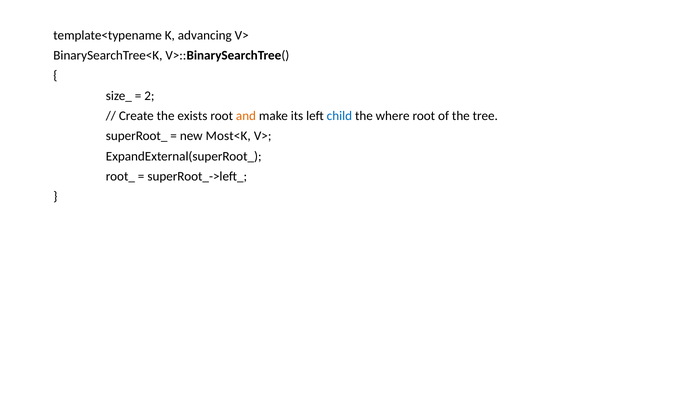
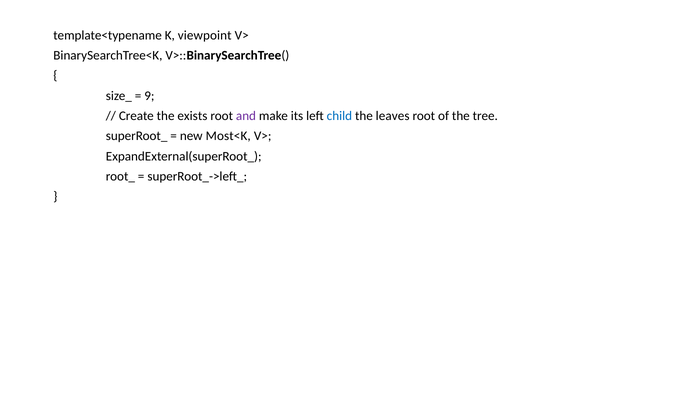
advancing: advancing -> viewpoint
2: 2 -> 9
and colour: orange -> purple
where: where -> leaves
